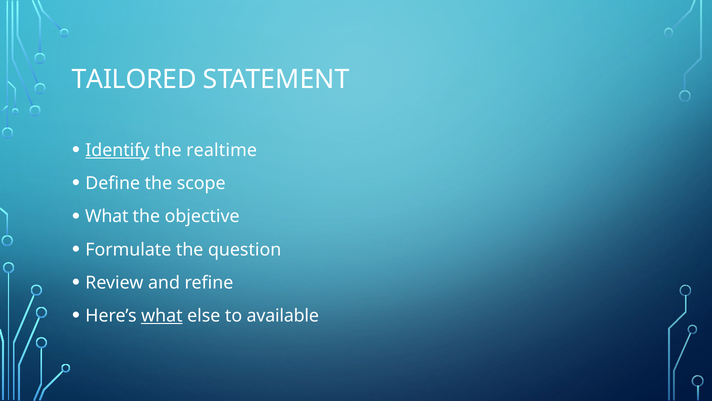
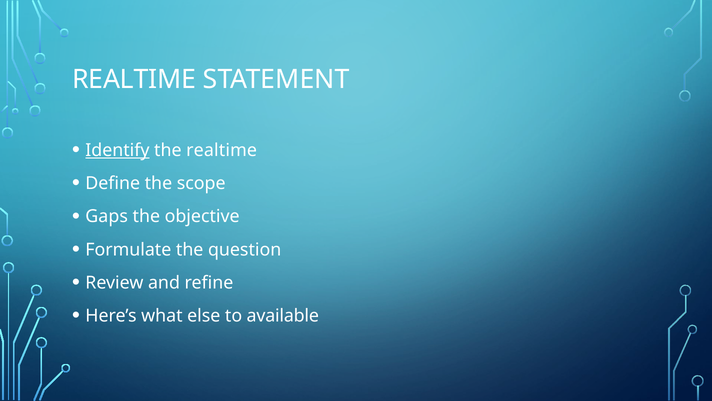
TAILORED at (134, 79): TAILORED -> REALTIME
What at (107, 216): What -> Gaps
what at (162, 315) underline: present -> none
